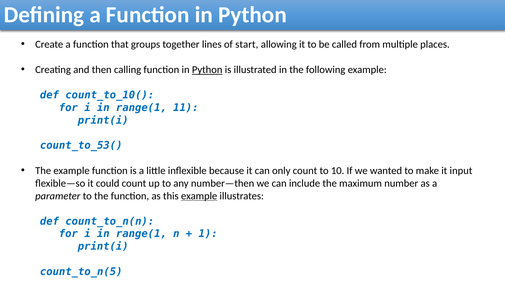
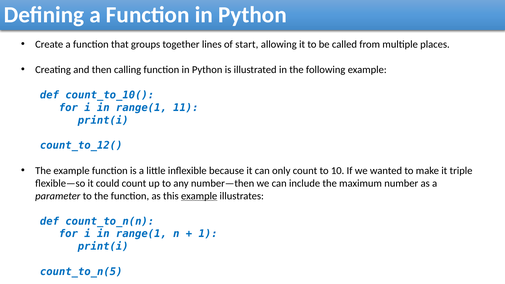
Python at (207, 70) underline: present -> none
count_to_53(: count_to_53( -> count_to_12(
input: input -> triple
